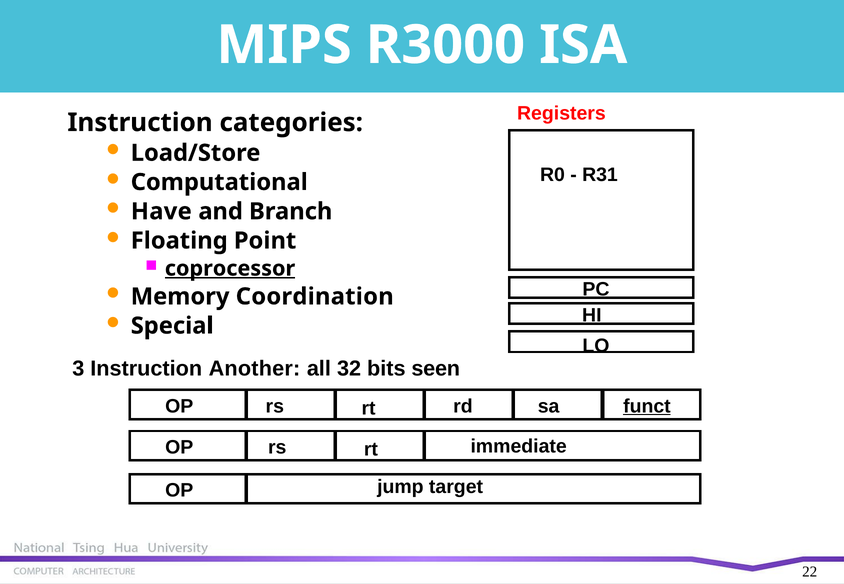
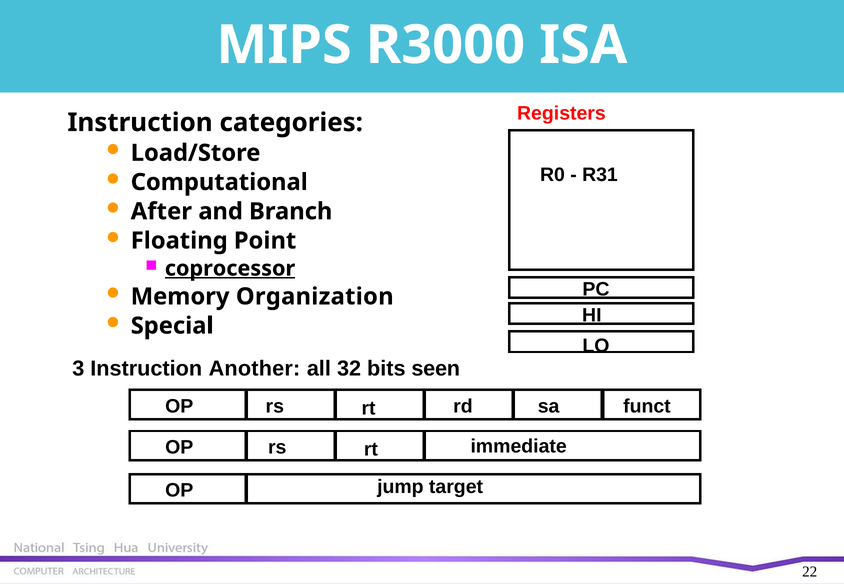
Have: Have -> After
Coordination: Coordination -> Organization
funct underline: present -> none
